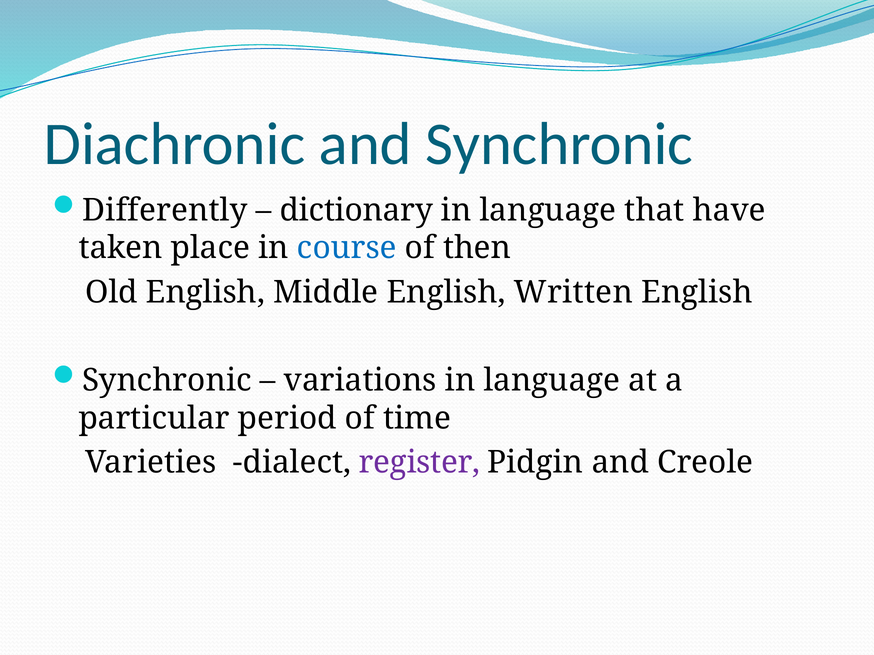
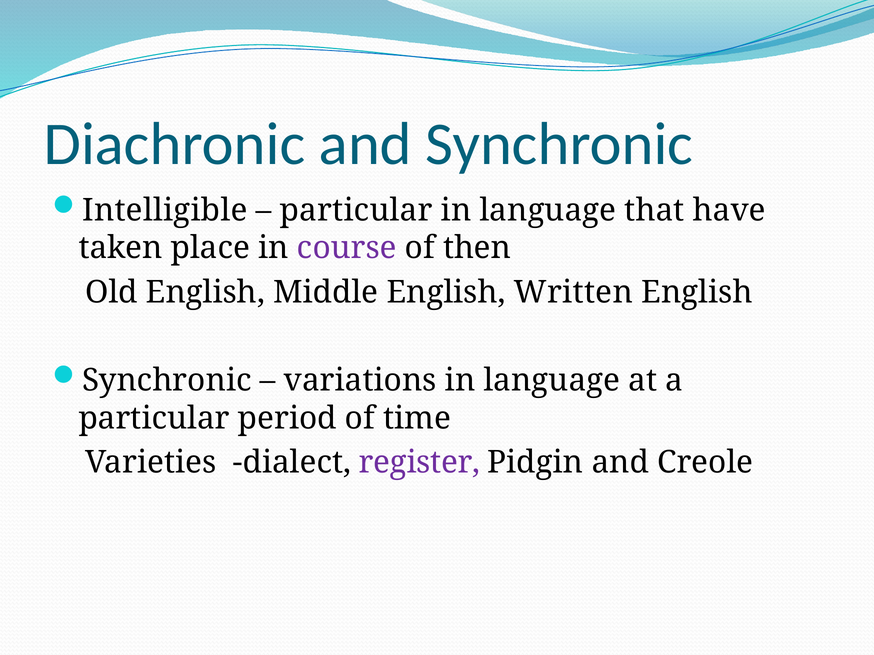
Differently: Differently -> Intelligible
dictionary at (356, 210): dictionary -> particular
course colour: blue -> purple
